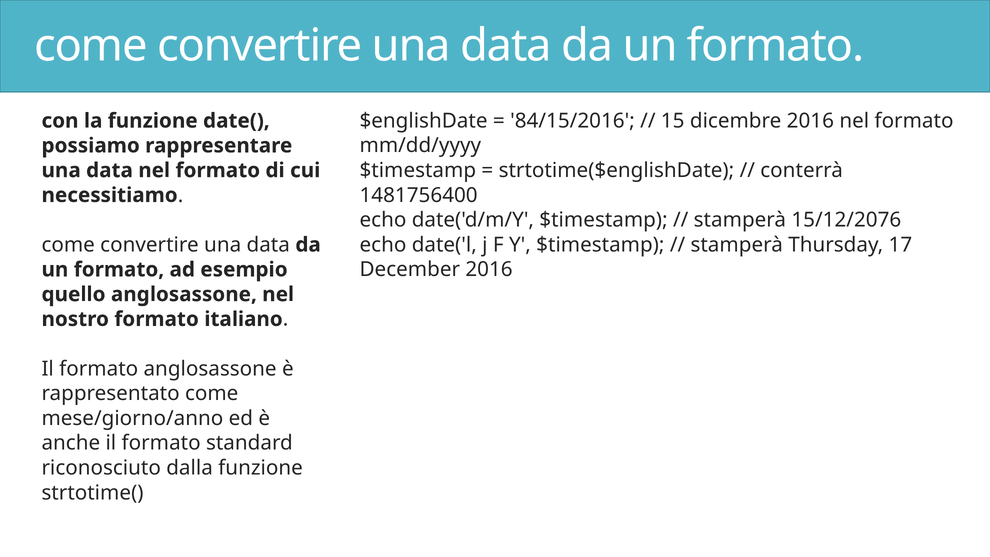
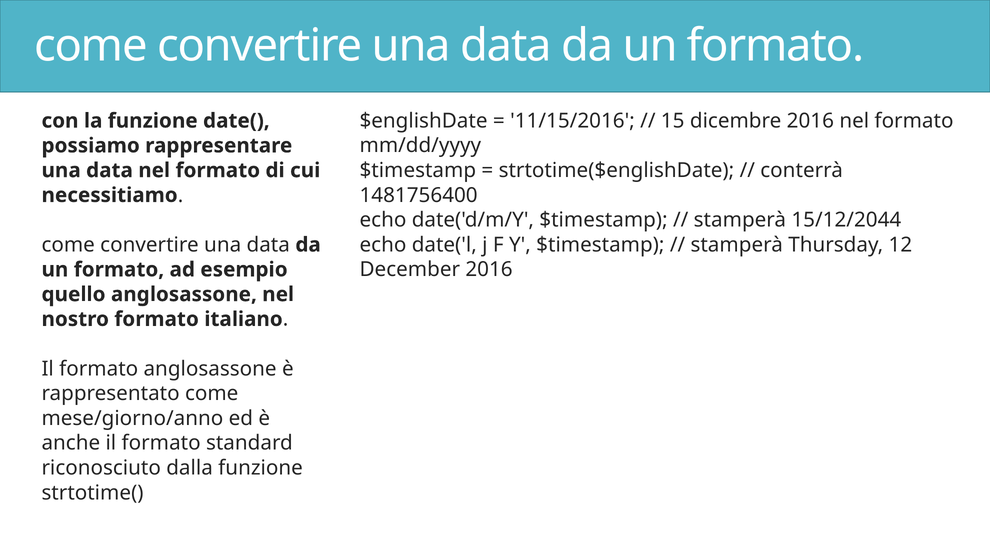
84/15/2016: 84/15/2016 -> 11/15/2016
15/12/2076: 15/12/2076 -> 15/12/2044
17: 17 -> 12
